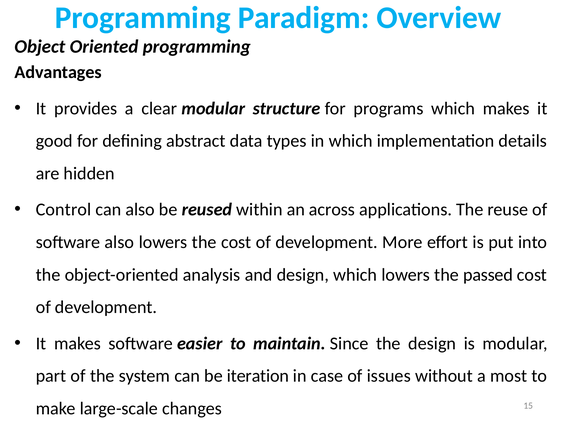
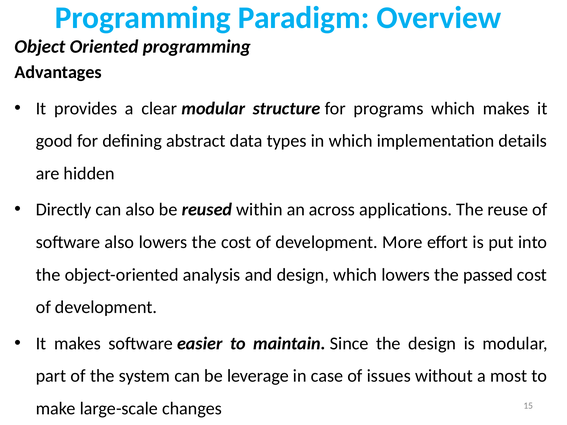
Control: Control -> Directly
iteration: iteration -> leverage
